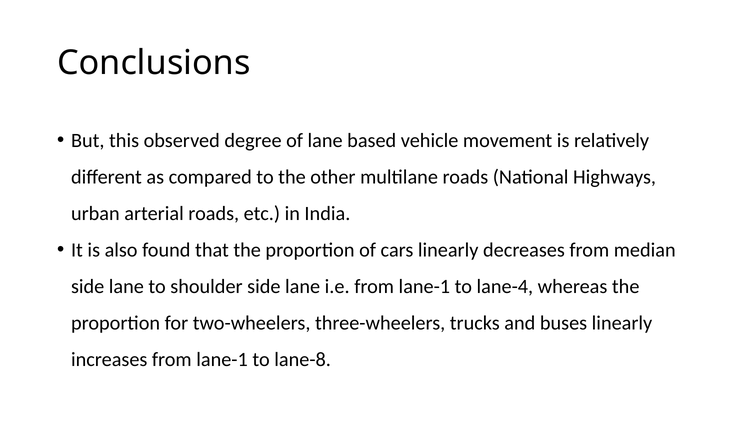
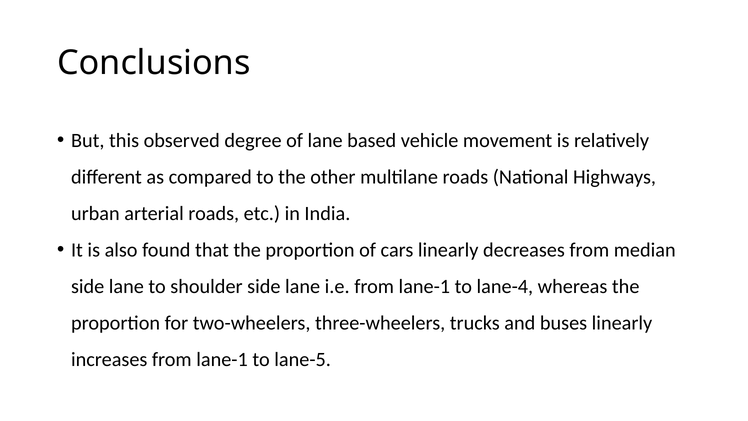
lane-8: lane-8 -> lane-5
